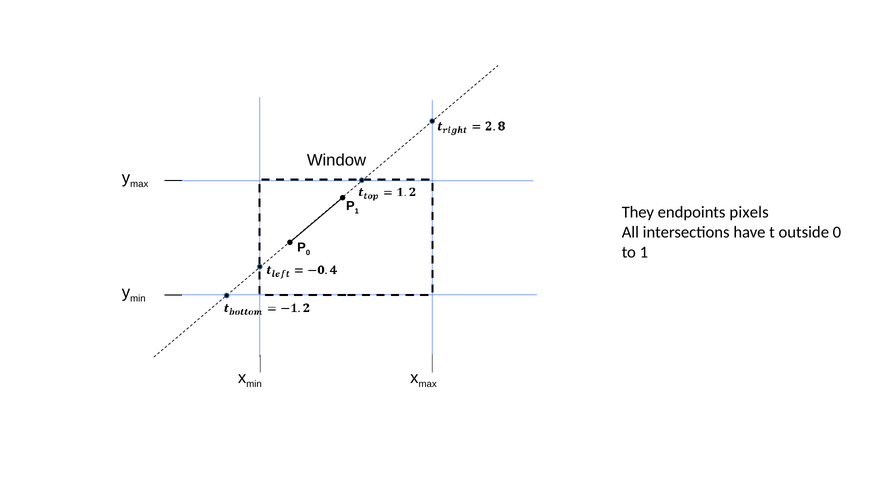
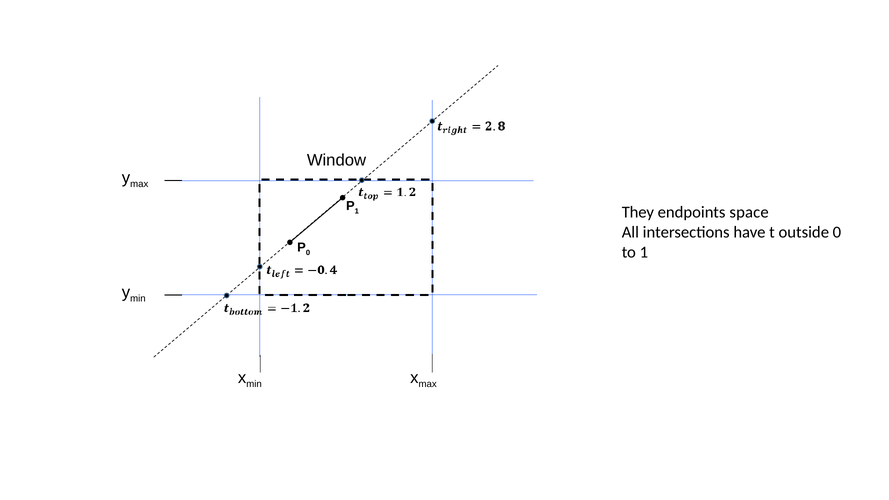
pixels: pixels -> space
